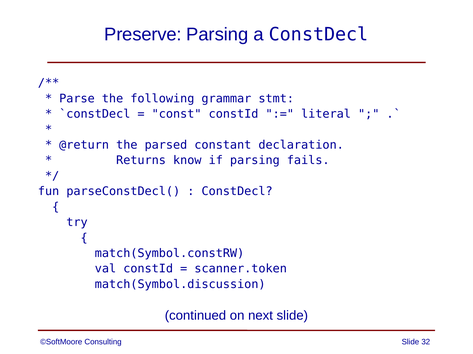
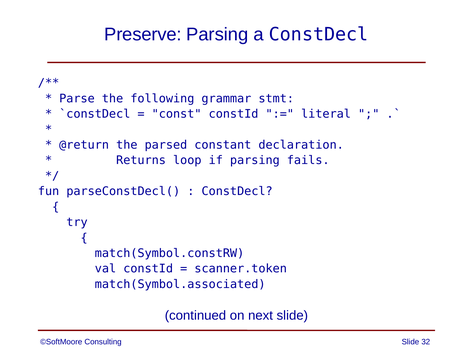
know: know -> loop
match(Symbol.discussion: match(Symbol.discussion -> match(Symbol.associated
